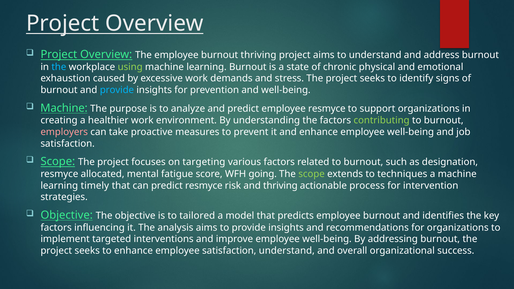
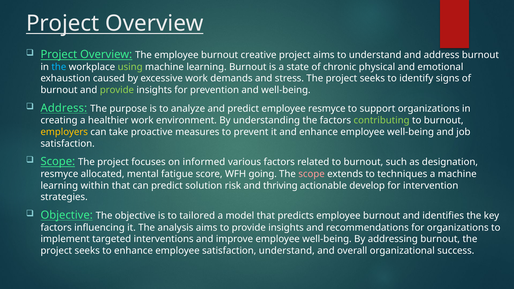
burnout thriving: thriving -> creative
provide at (117, 90) colour: light blue -> light green
Machine at (64, 108): Machine -> Address
employers colour: pink -> yellow
targeting: targeting -> informed
scope at (312, 174) colour: light green -> pink
timely: timely -> within
predict resmyce: resmyce -> solution
process: process -> develop
